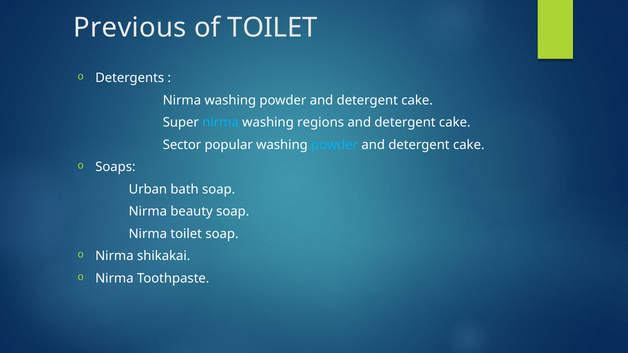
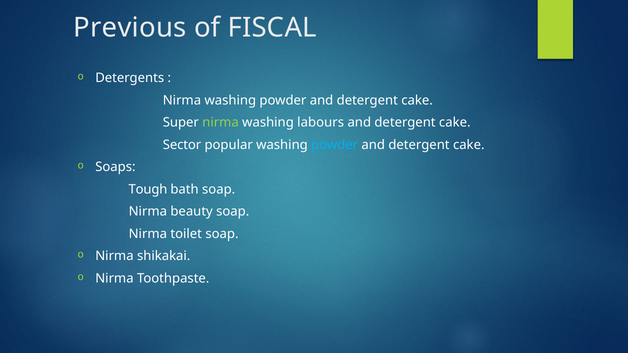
of TOILET: TOILET -> FISCAL
nirma at (221, 123) colour: light blue -> light green
regions: regions -> labours
Urban: Urban -> Tough
